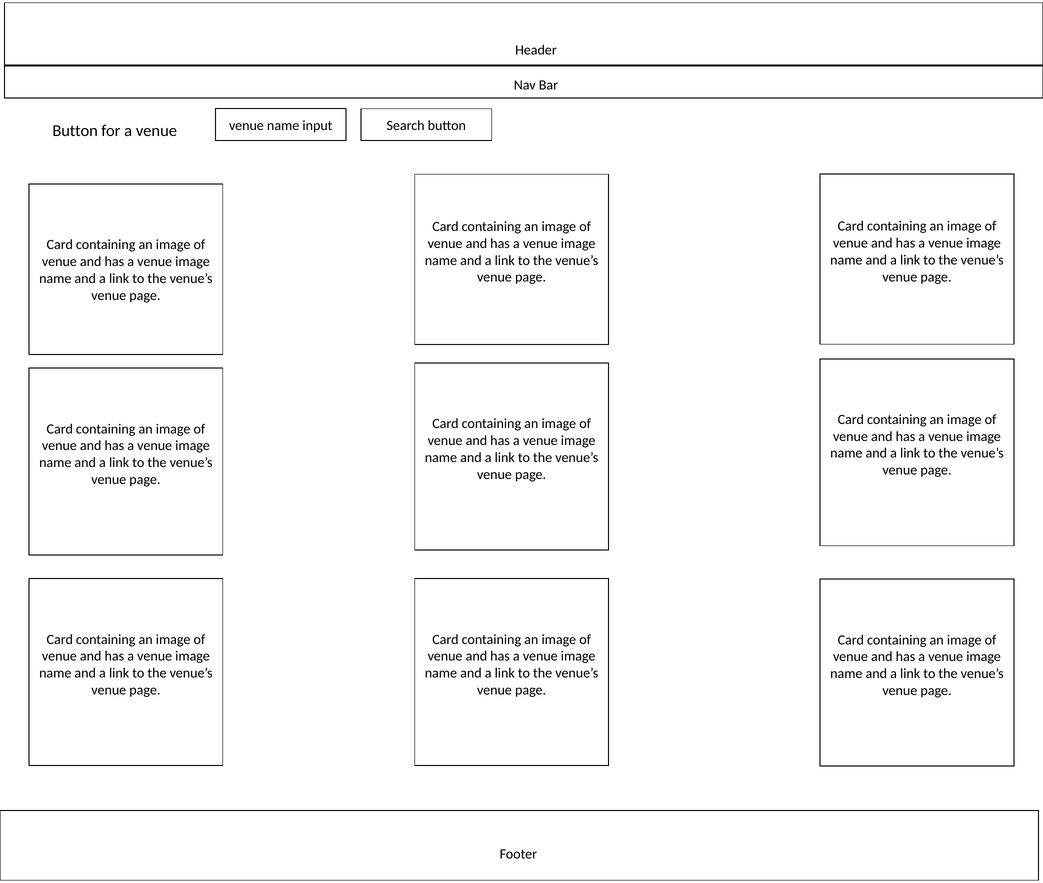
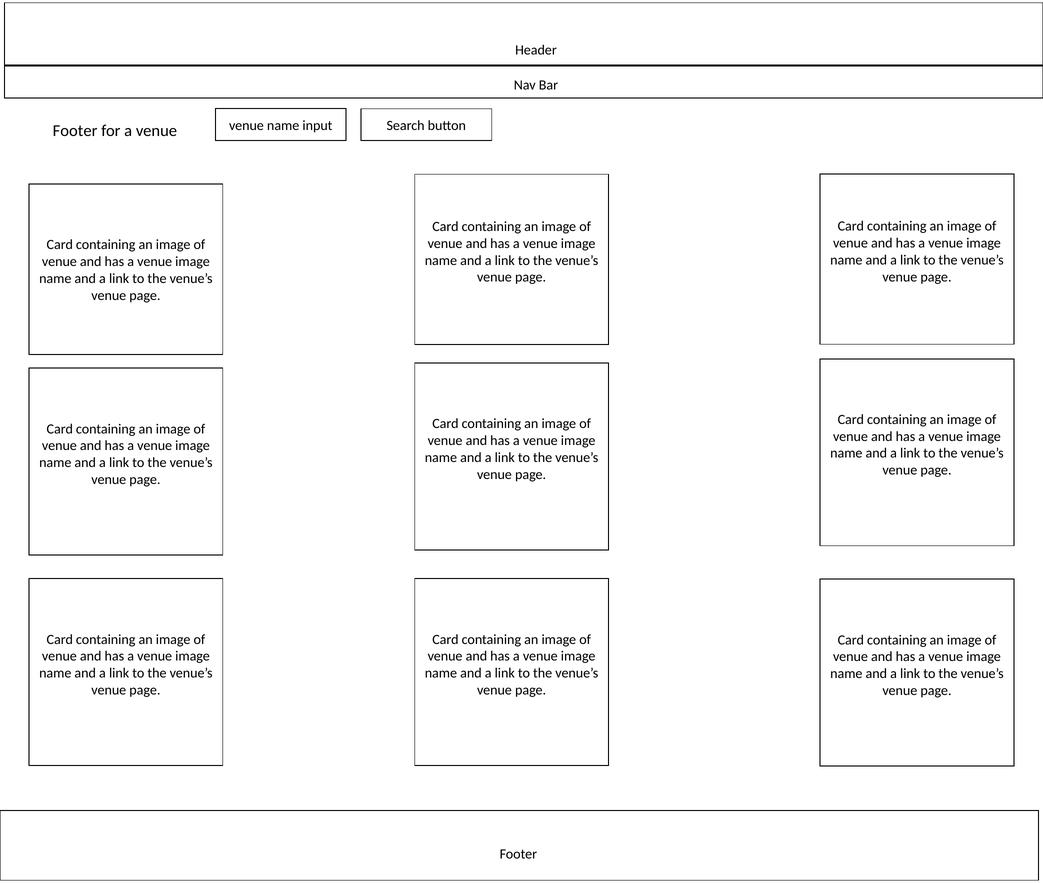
Button at (75, 131): Button -> Footer
